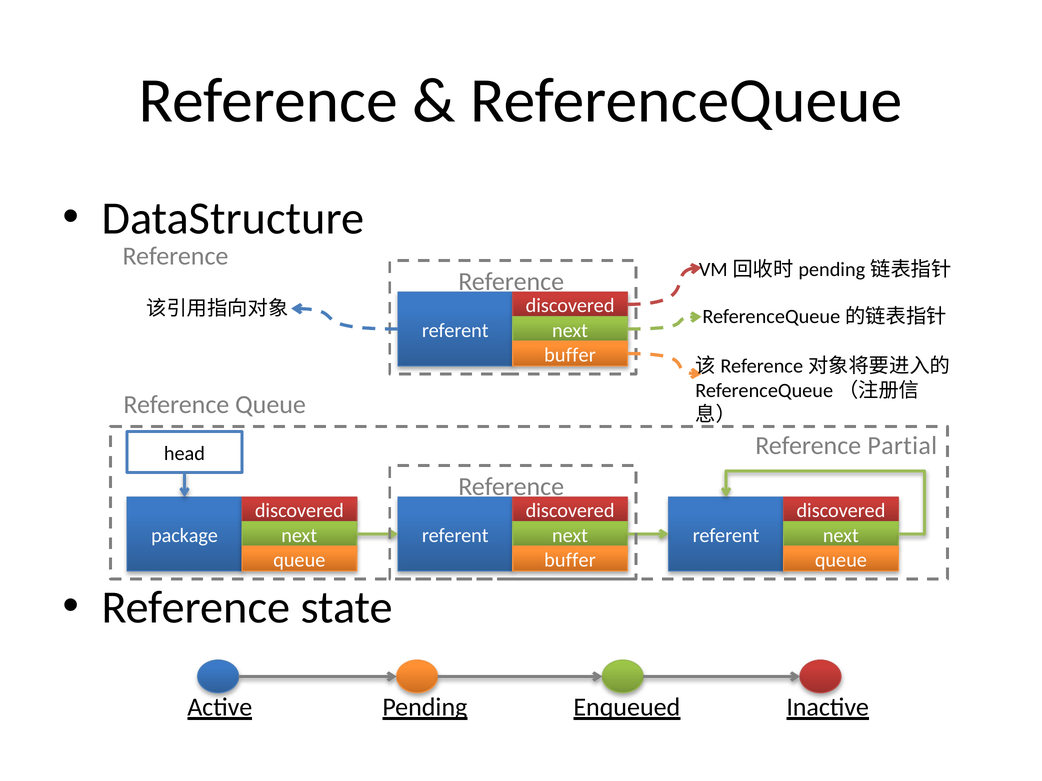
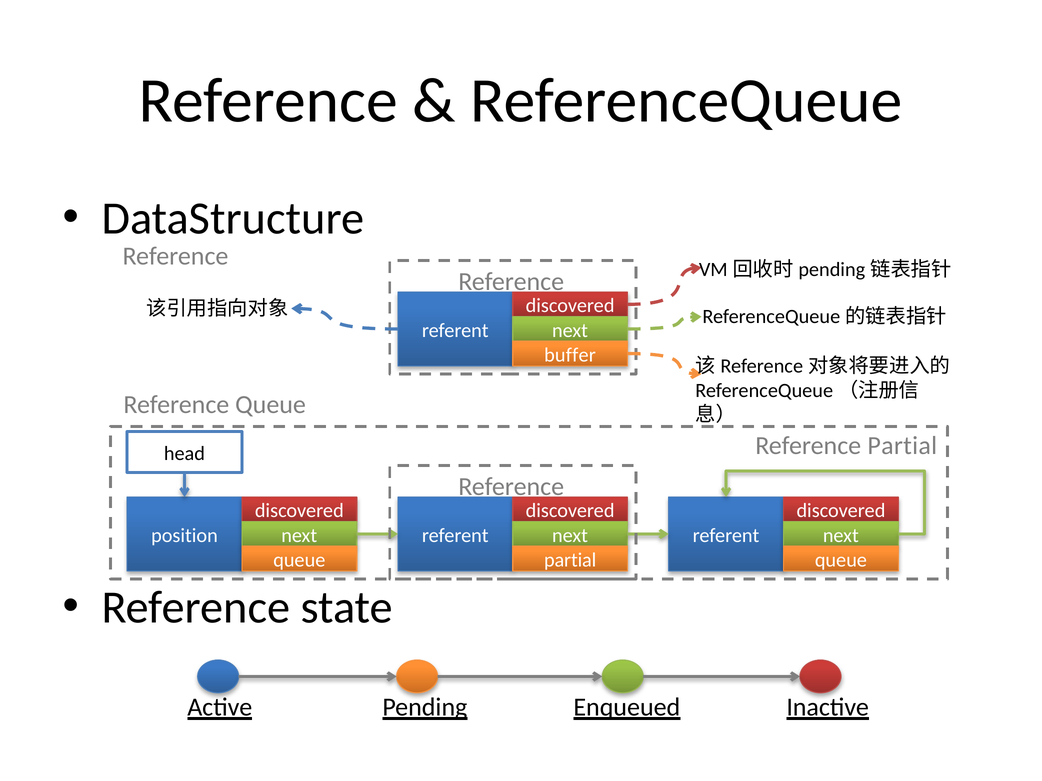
package: package -> position
buffer at (570, 560): buffer -> partial
